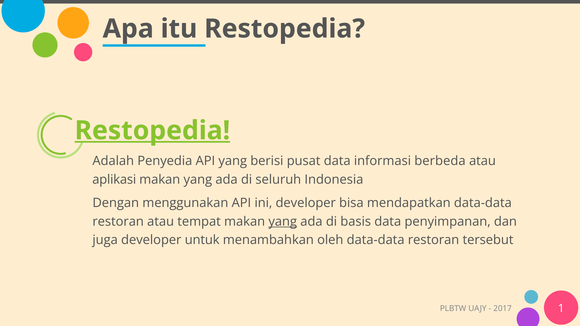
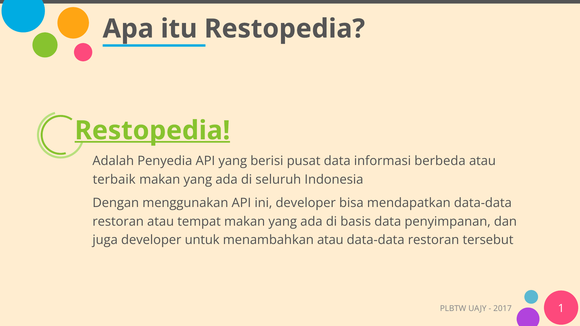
aplikasi: aplikasi -> terbaik
yang at (283, 222) underline: present -> none
menambahkan oleh: oleh -> atau
